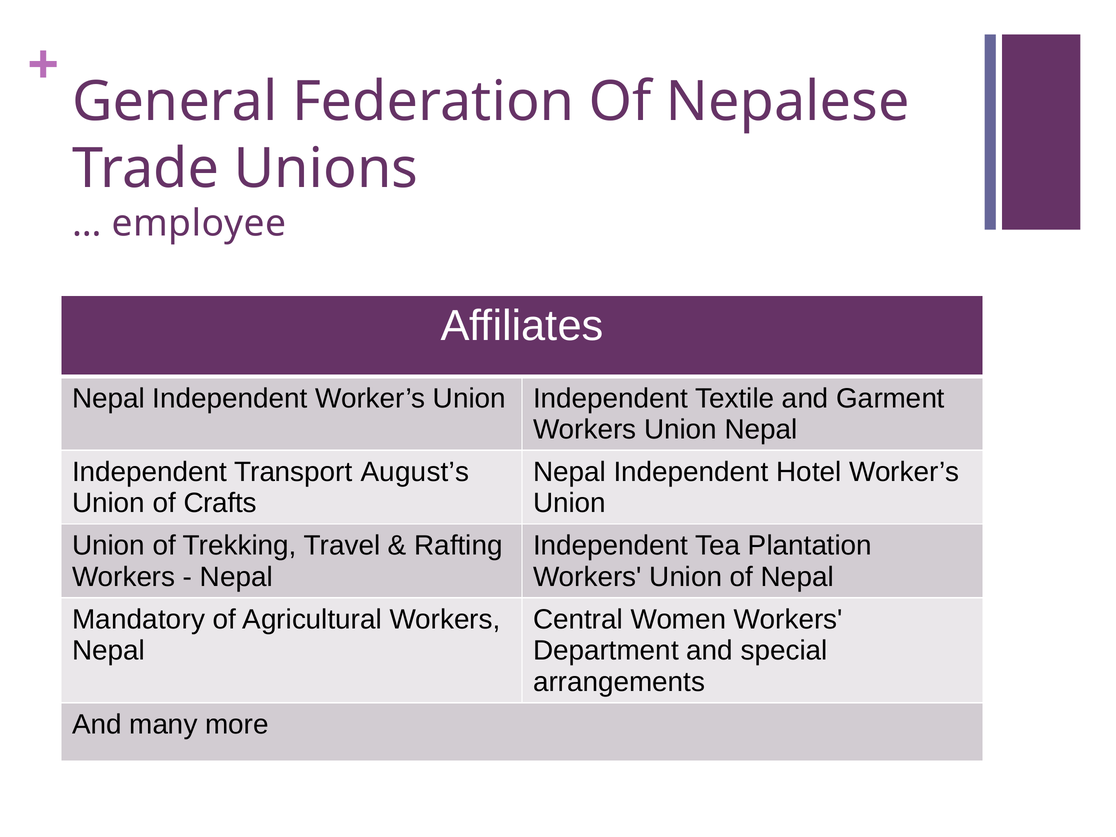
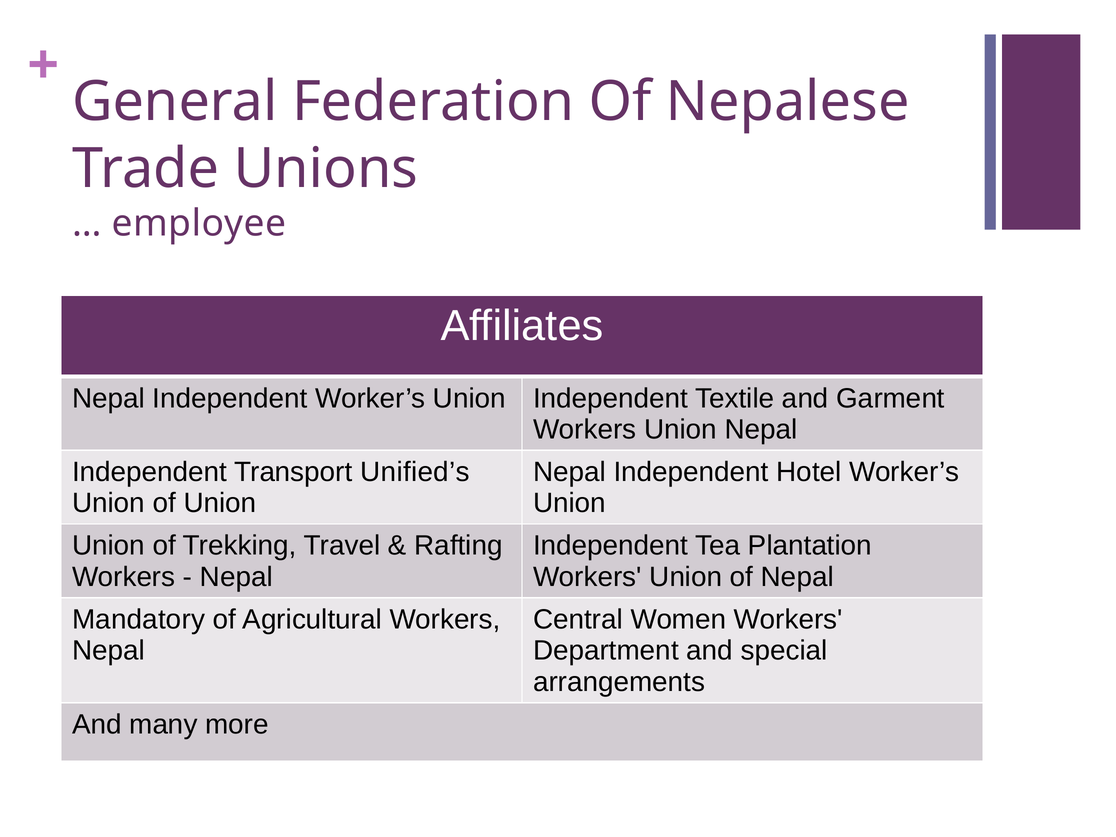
August’s: August’s -> Unified’s
of Crafts: Crafts -> Union
